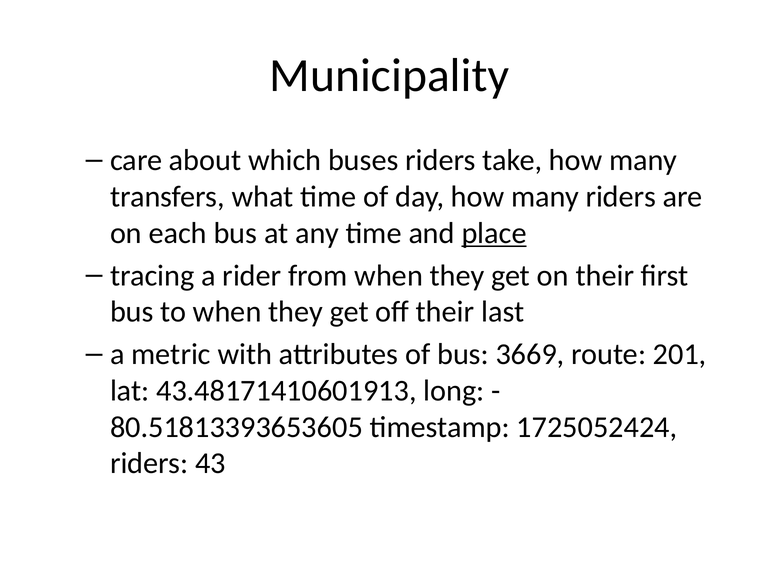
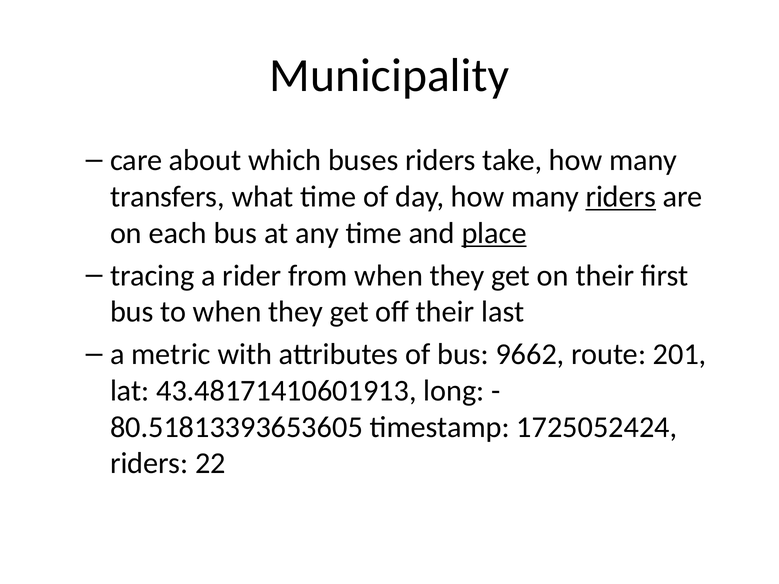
riders at (621, 197) underline: none -> present
3669: 3669 -> 9662
43: 43 -> 22
